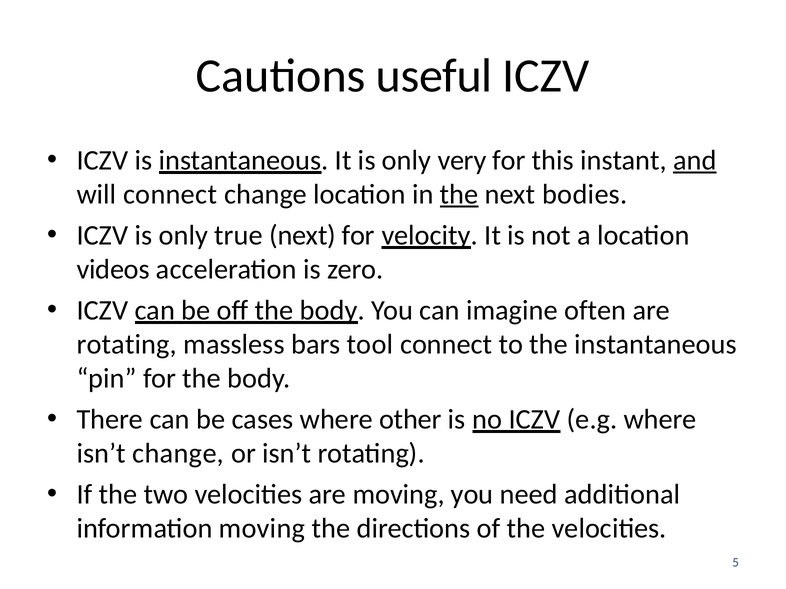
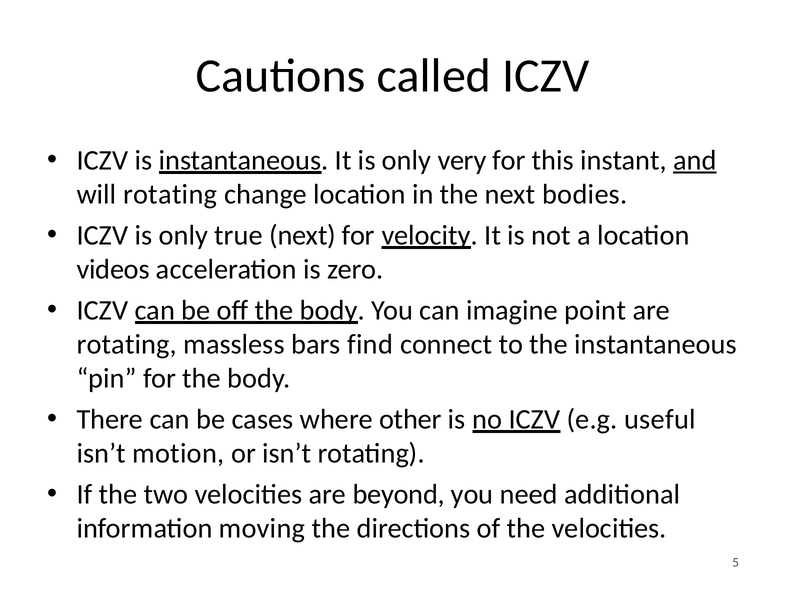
useful: useful -> called
will connect: connect -> rotating
the at (459, 195) underline: present -> none
often: often -> point
tool: tool -> find
e.g where: where -> useful
isn’t change: change -> motion
are moving: moving -> beyond
